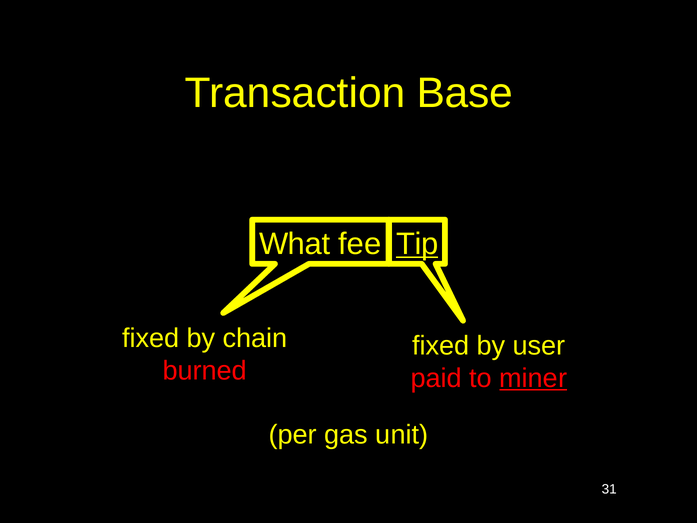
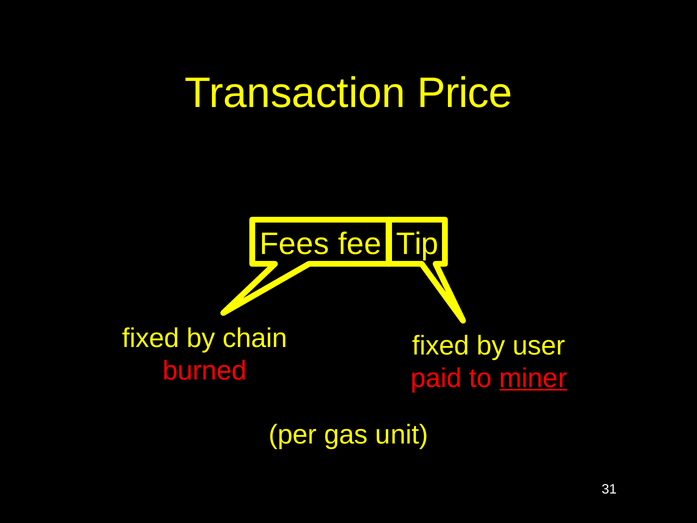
Base: Base -> Price
What: What -> Fees
Tip underline: present -> none
